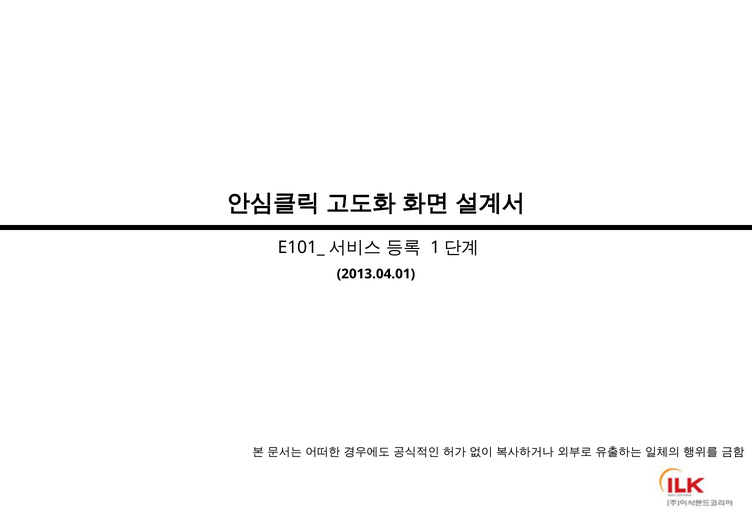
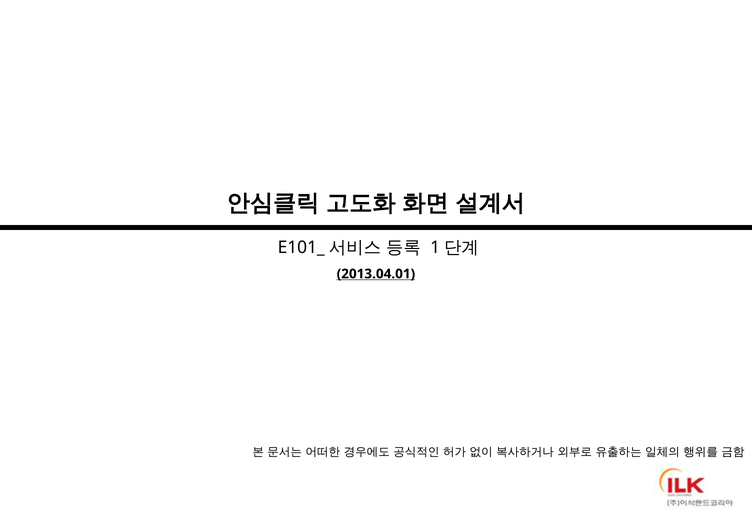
2013.04.01 underline: none -> present
